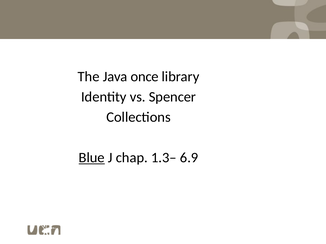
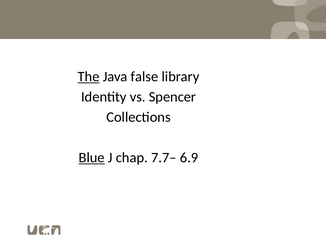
The underline: none -> present
once: once -> false
1.3–: 1.3– -> 7.7–
